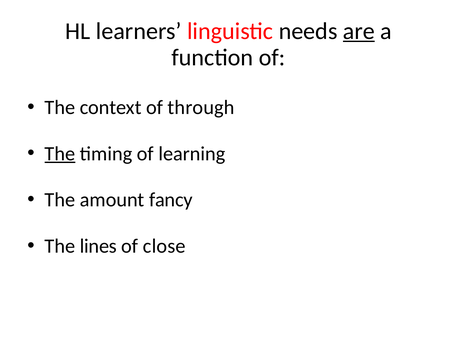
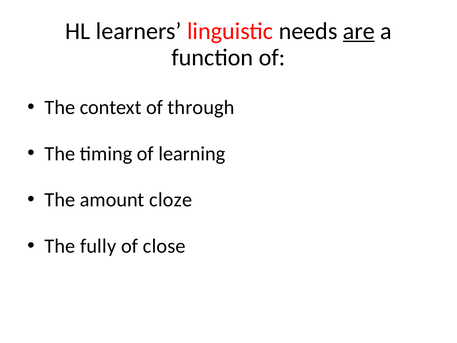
The at (60, 154) underline: present -> none
fancy: fancy -> cloze
lines: lines -> fully
